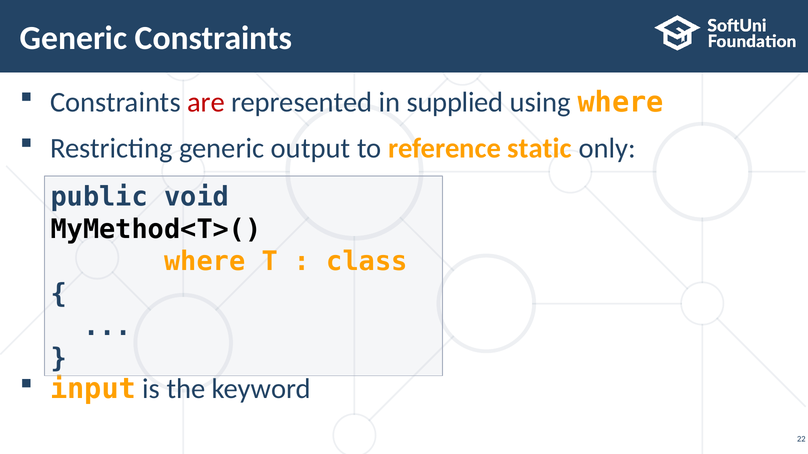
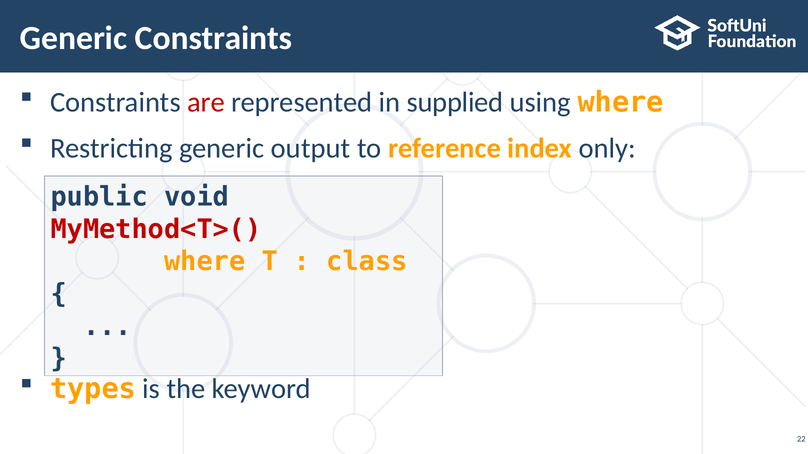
static: static -> index
MyMethod<T>( colour: black -> red
input: input -> types
